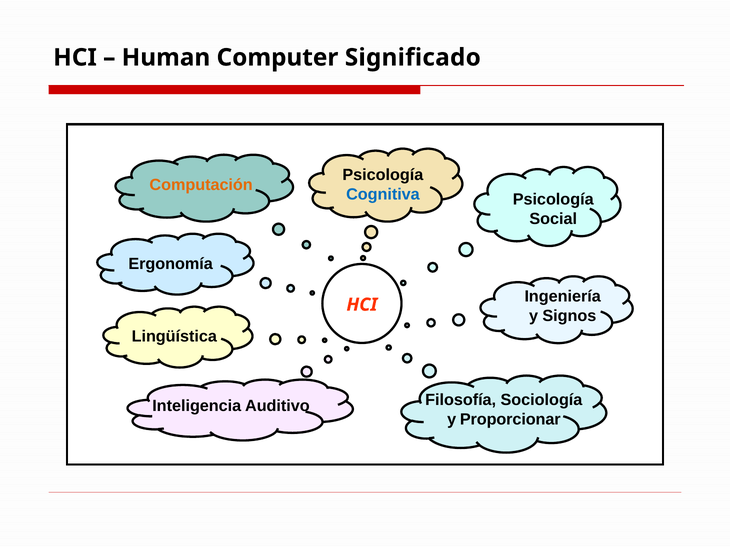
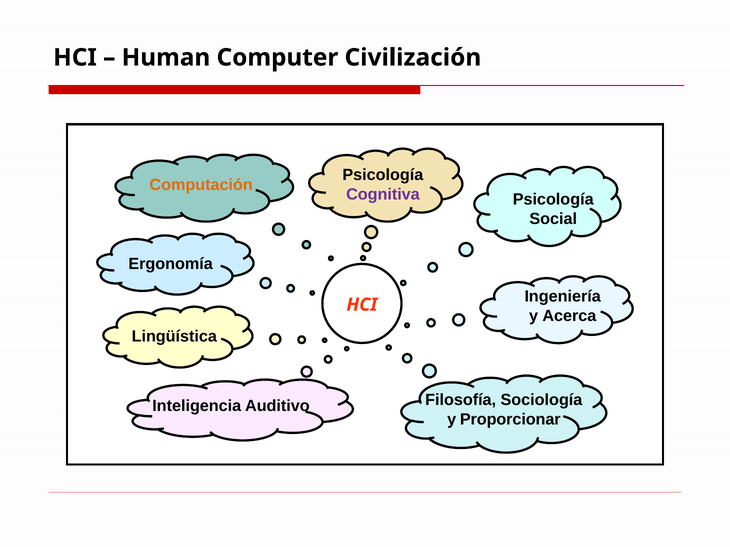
Significado: Significado -> Civilización
Cognitiva colour: blue -> purple
Signos: Signos -> Acerca
